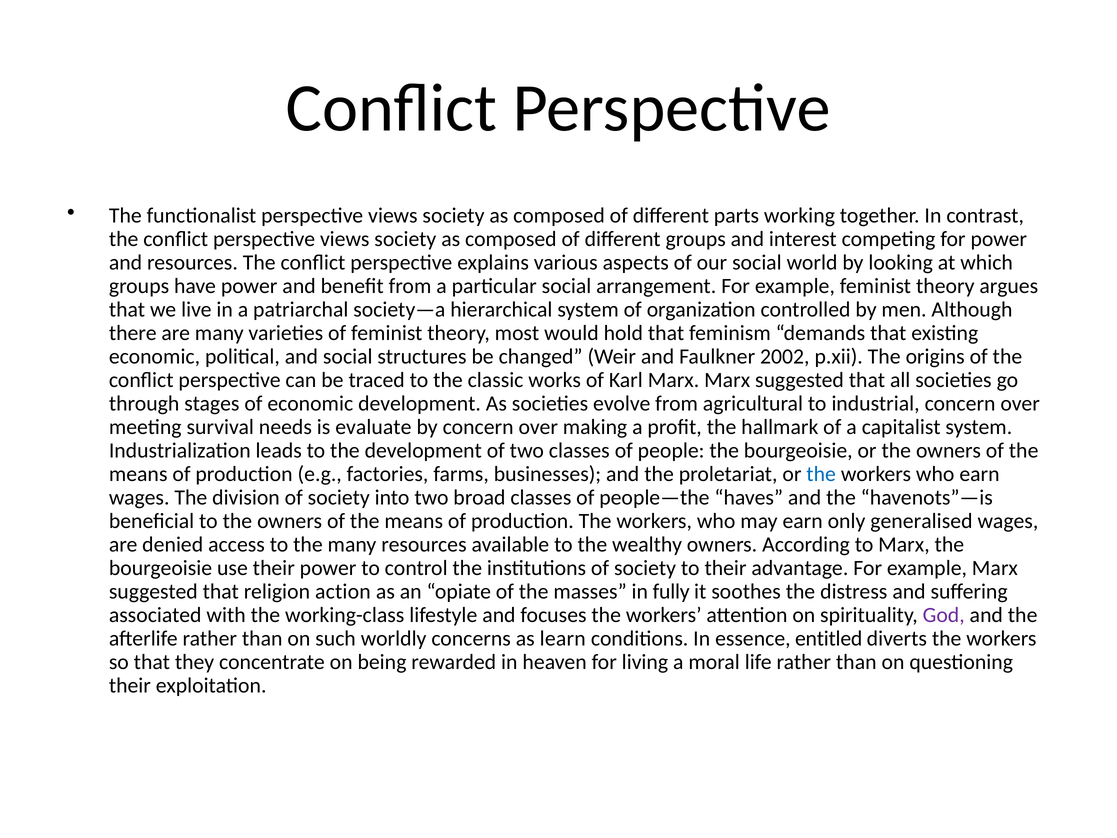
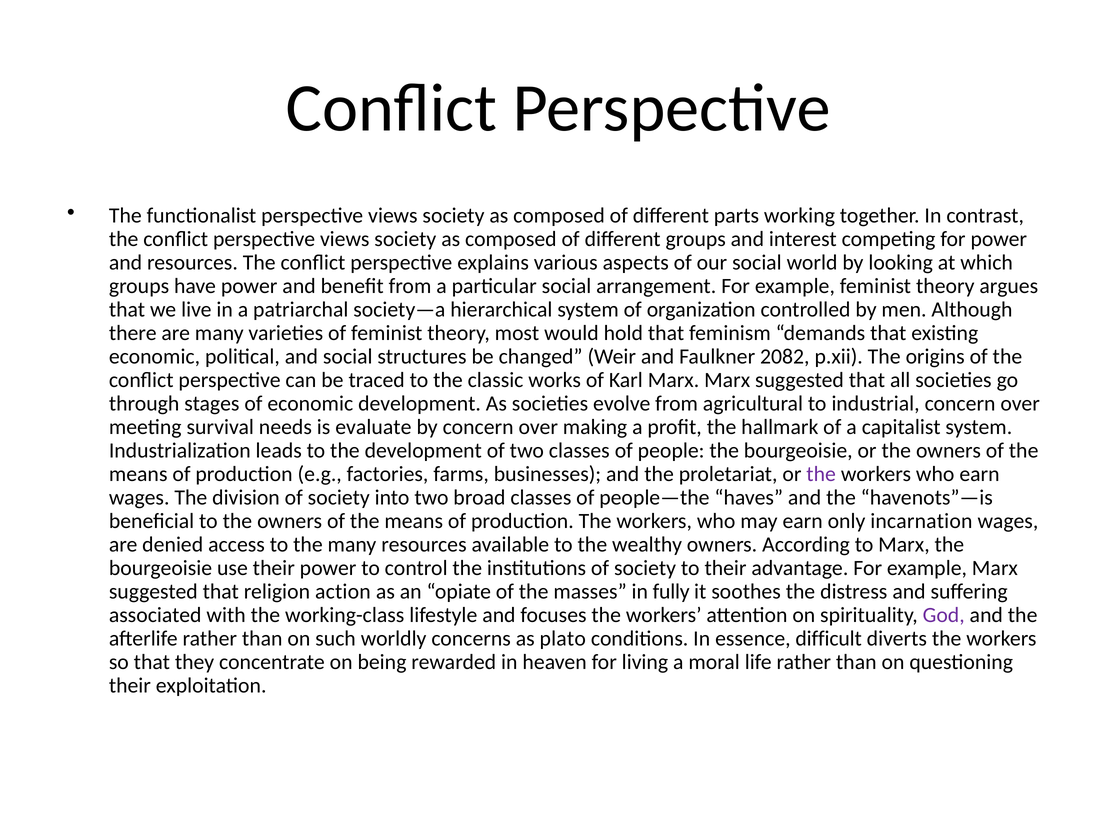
2002: 2002 -> 2082
the at (821, 474) colour: blue -> purple
generalised: generalised -> incarnation
learn: learn -> plato
entitled: entitled -> difficult
